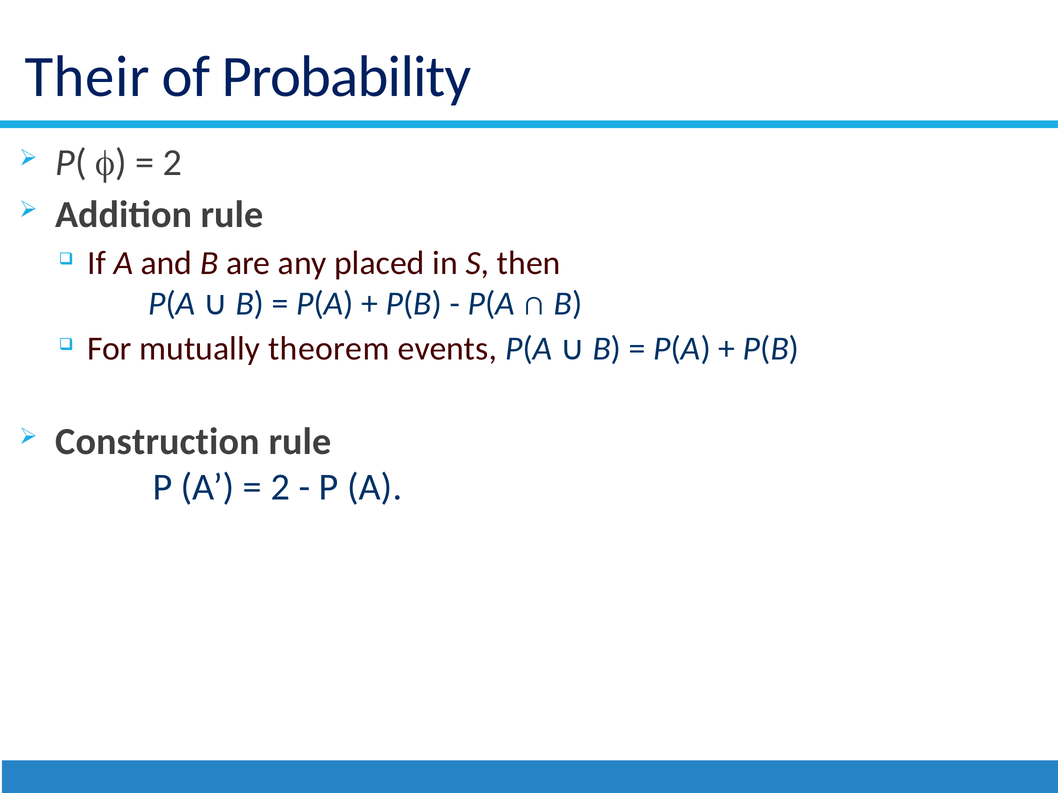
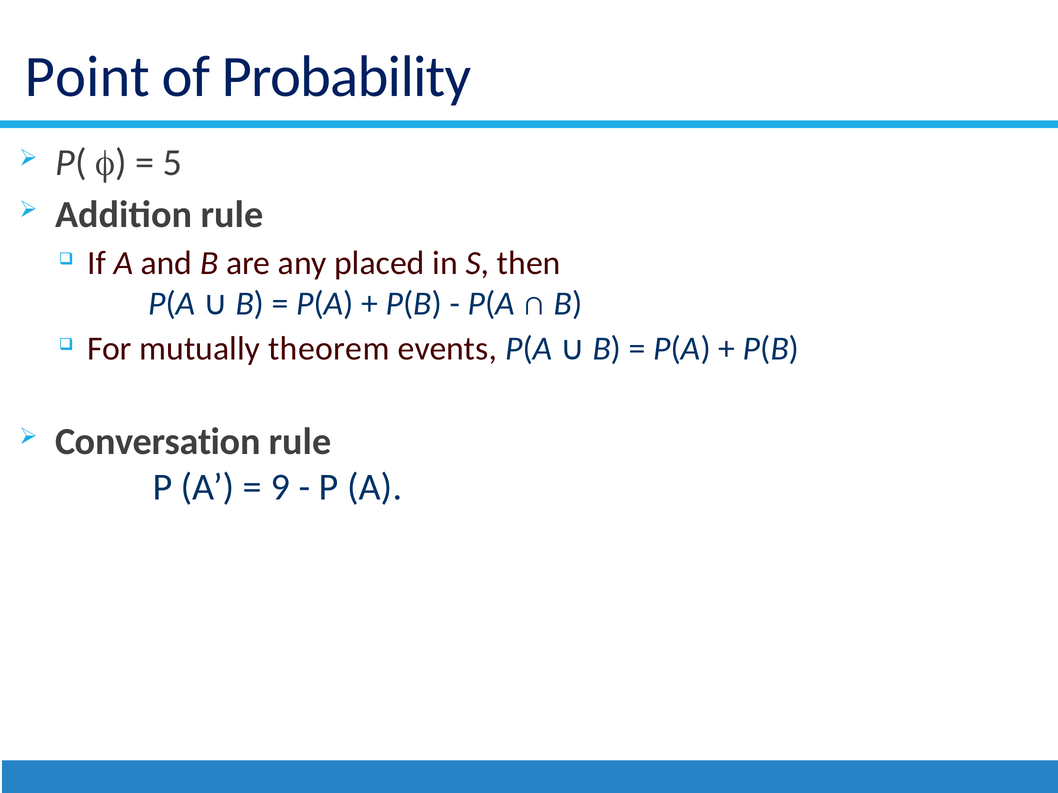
Their: Their -> Point
2 at (172, 163): 2 -> 5
Construction: Construction -> Conversation
2 at (280, 488): 2 -> 9
